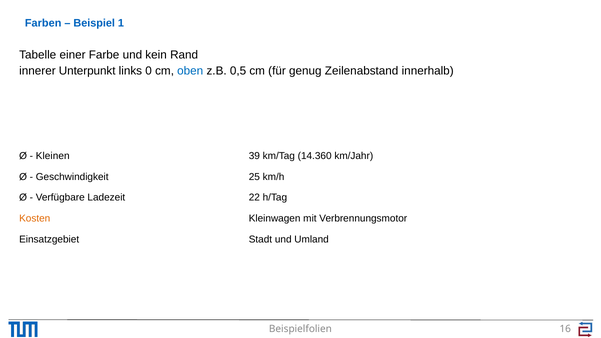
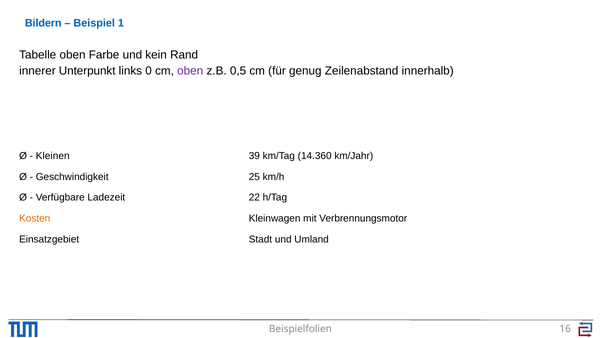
Farben: Farben -> Bildern
Tabelle einer: einer -> oben
oben at (190, 71) colour: blue -> purple
